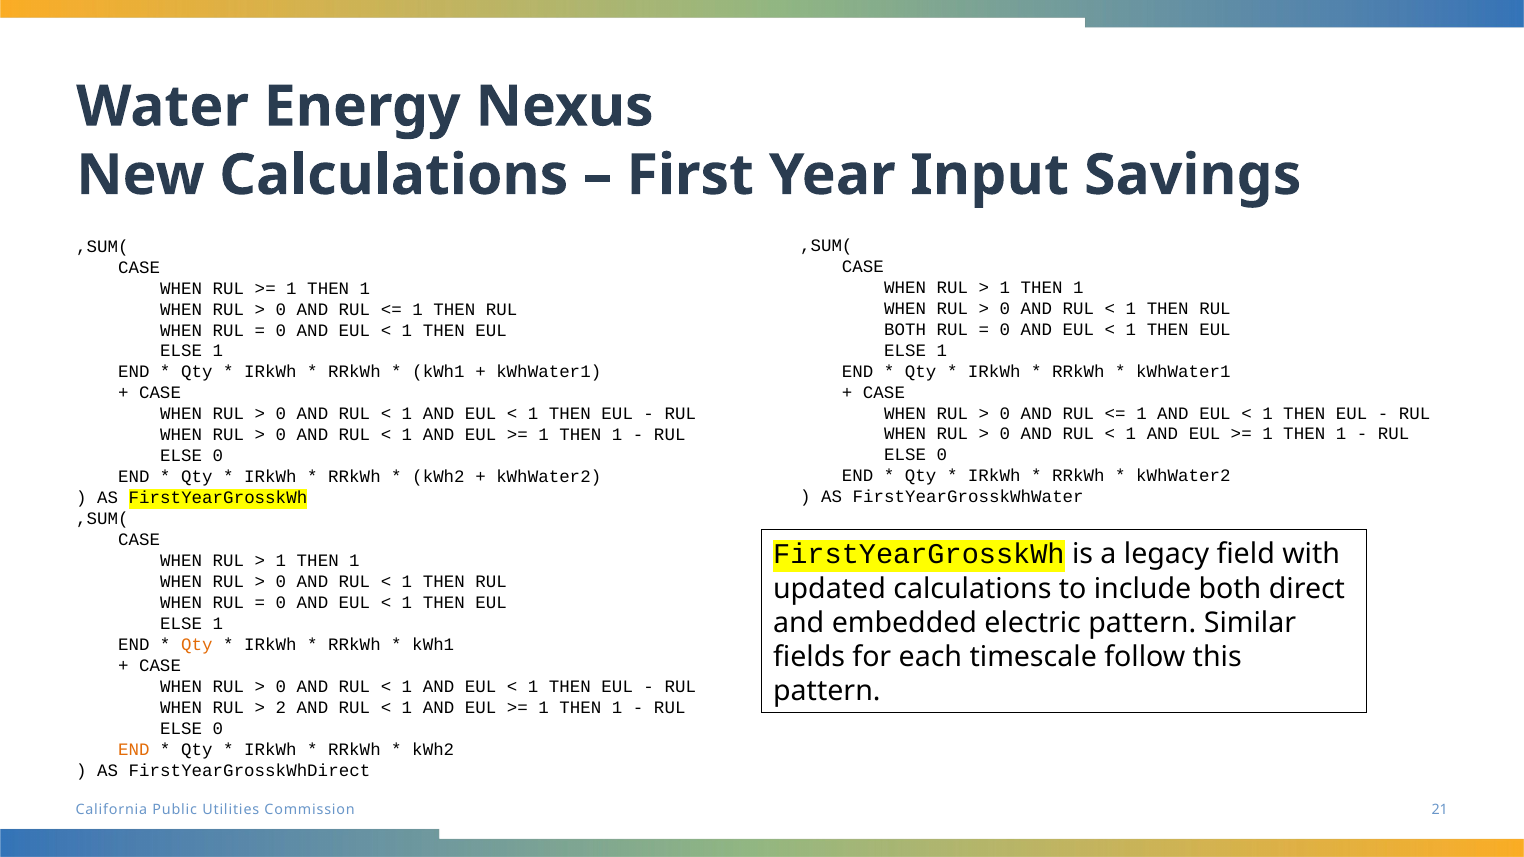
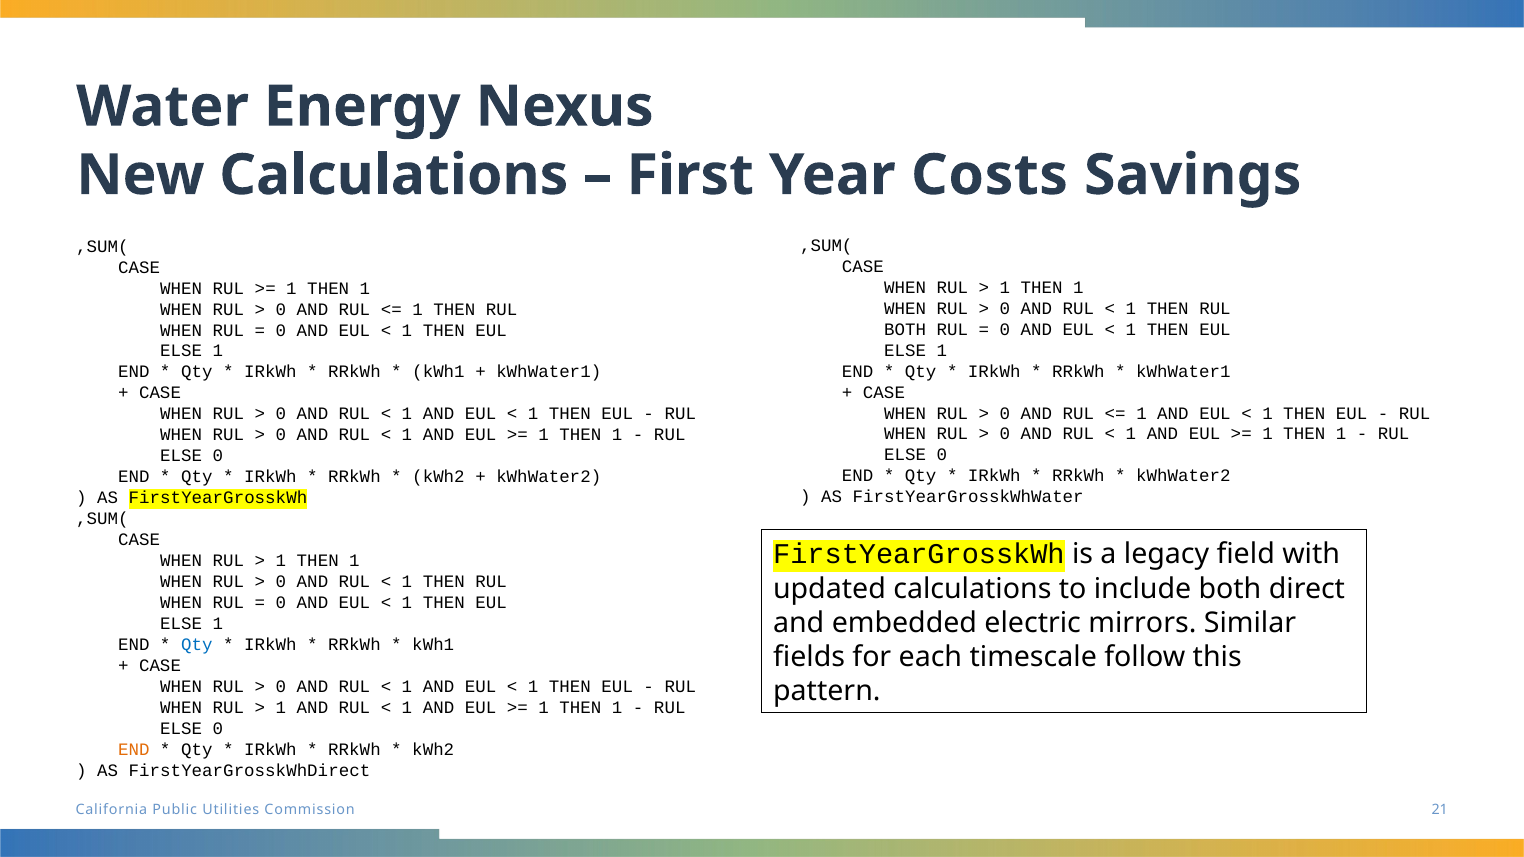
Input: Input -> Costs
electric pattern: pattern -> mirrors
Qty at (197, 645) colour: orange -> blue
2 at (281, 708): 2 -> 1
